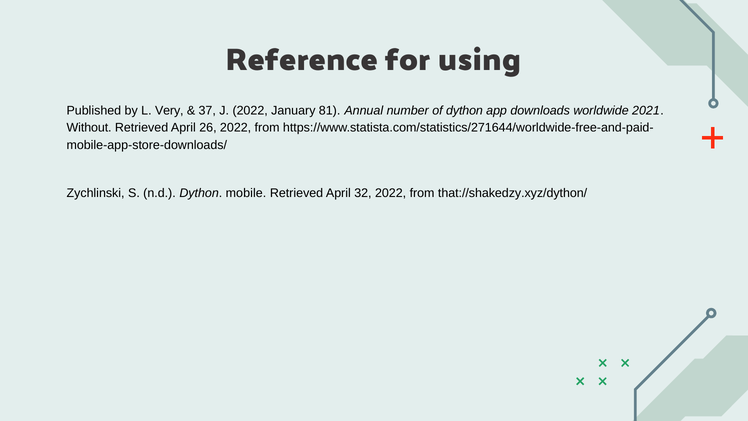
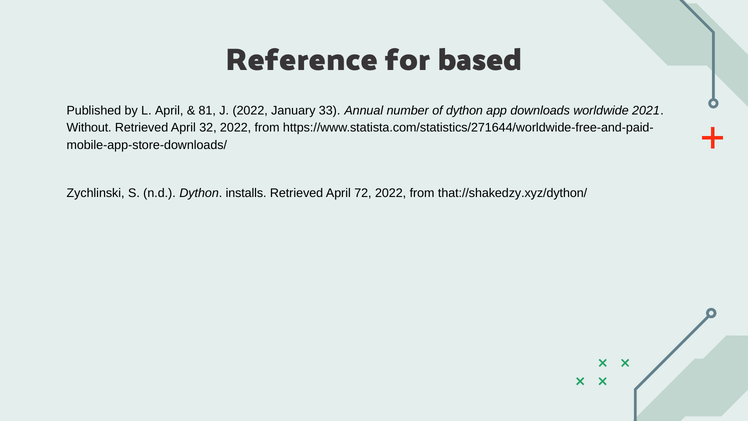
using: using -> based
L Very: Very -> April
37: 37 -> 81
81: 81 -> 33
26: 26 -> 32
mobile: mobile -> installs
32: 32 -> 72
